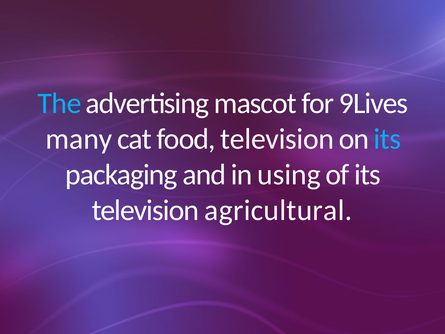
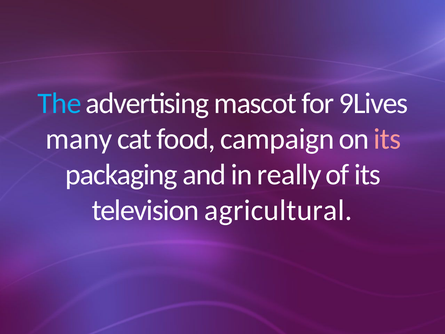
food television: television -> campaign
its at (387, 139) colour: light blue -> pink
using: using -> really
